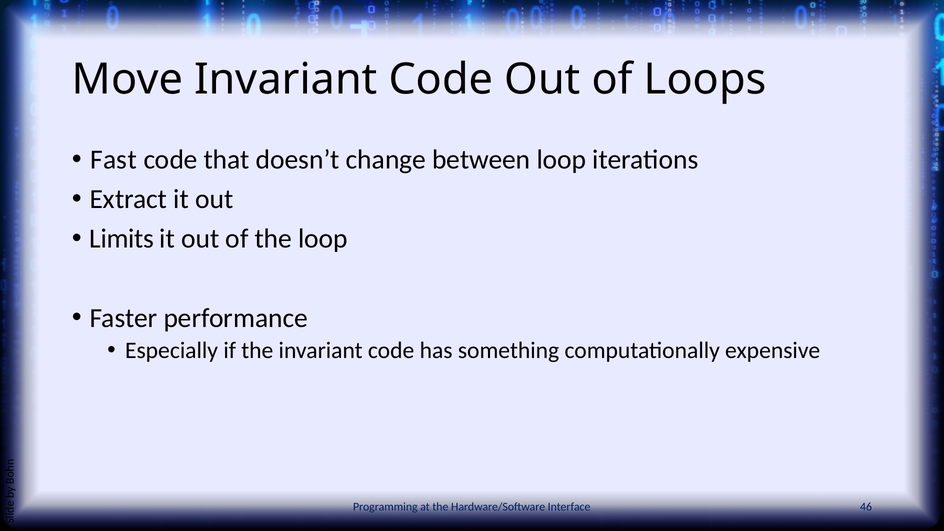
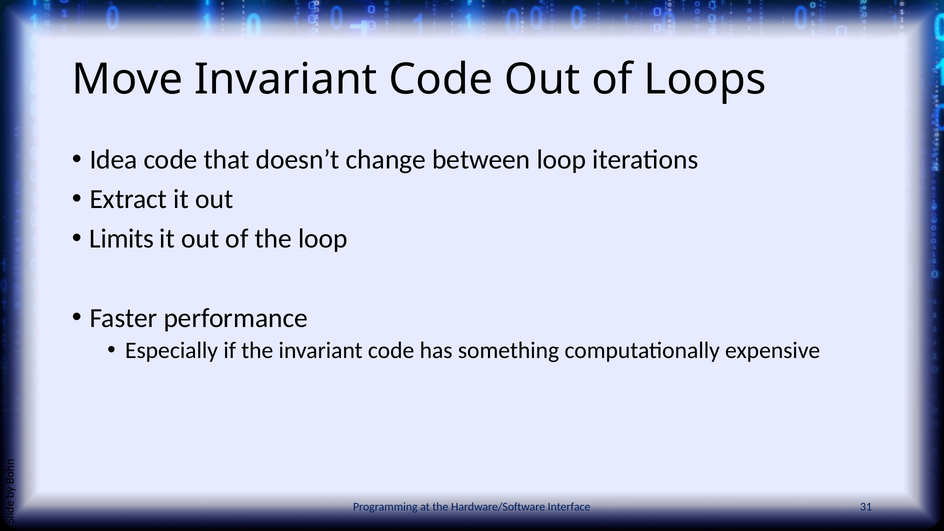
Fast: Fast -> Idea
46: 46 -> 31
